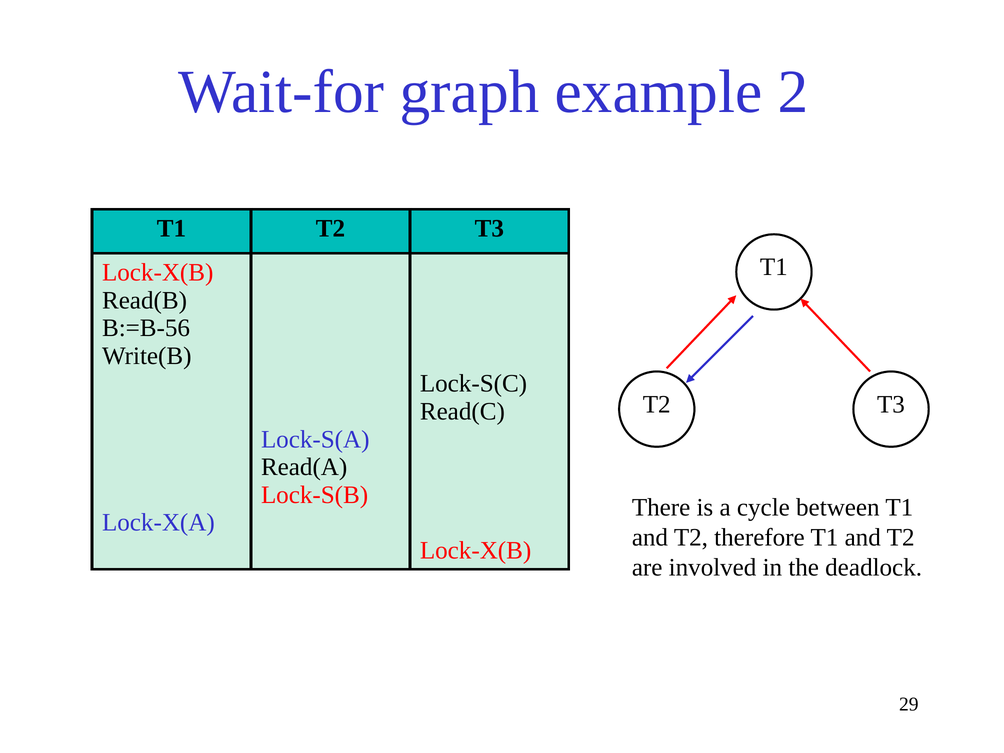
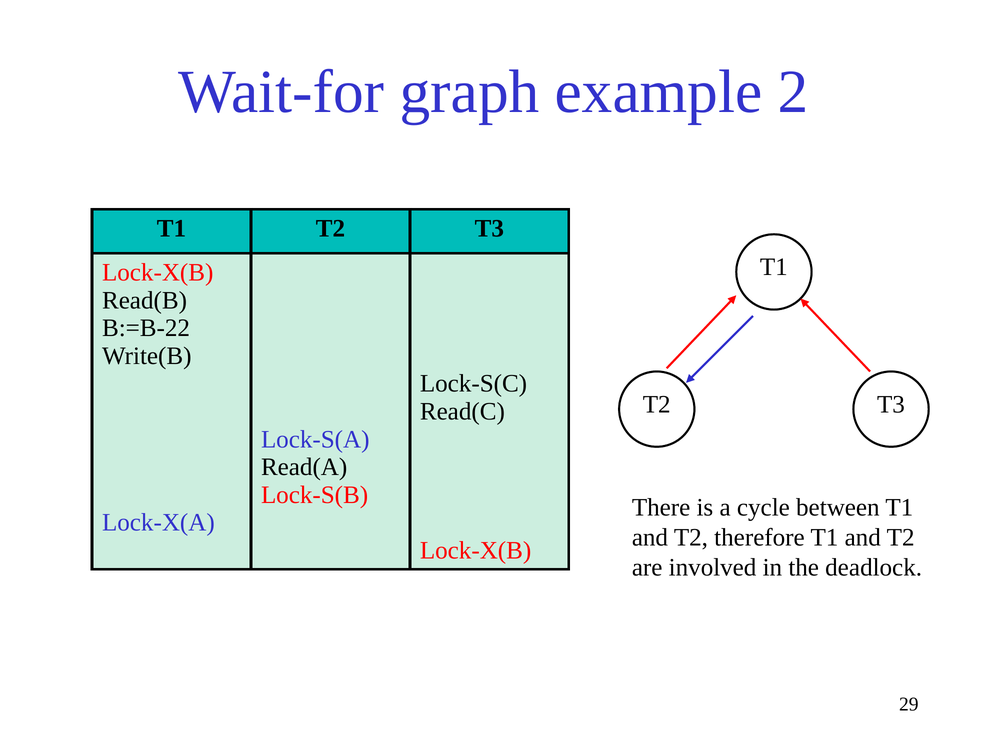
B:=B-56: B:=B-56 -> B:=B-22
